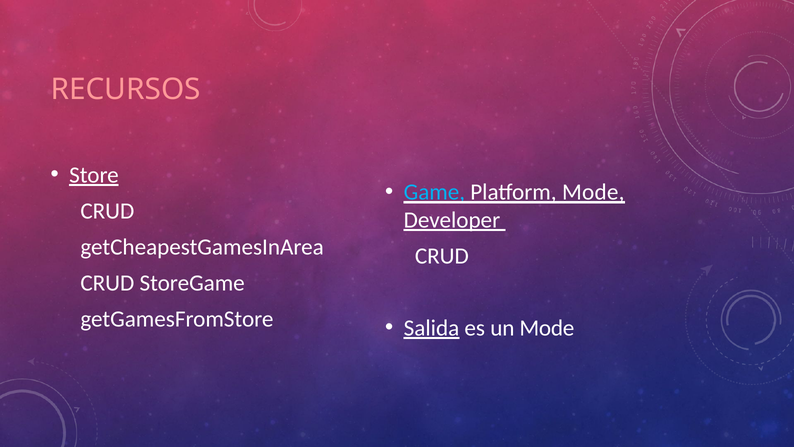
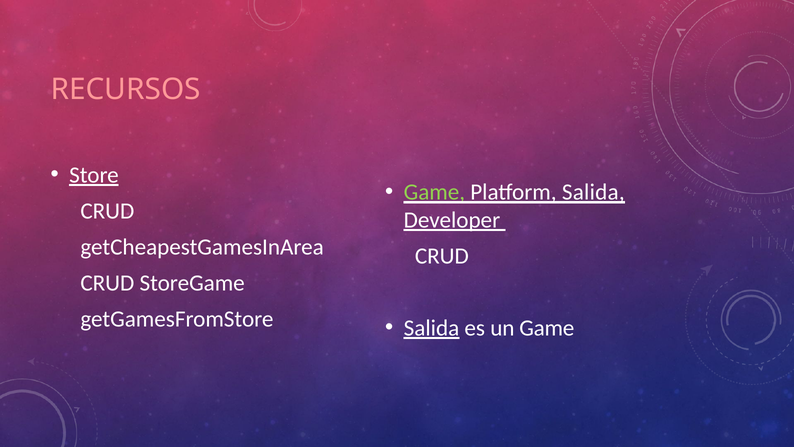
Game at (434, 192) colour: light blue -> light green
Platform Mode: Mode -> Salida
un Mode: Mode -> Game
